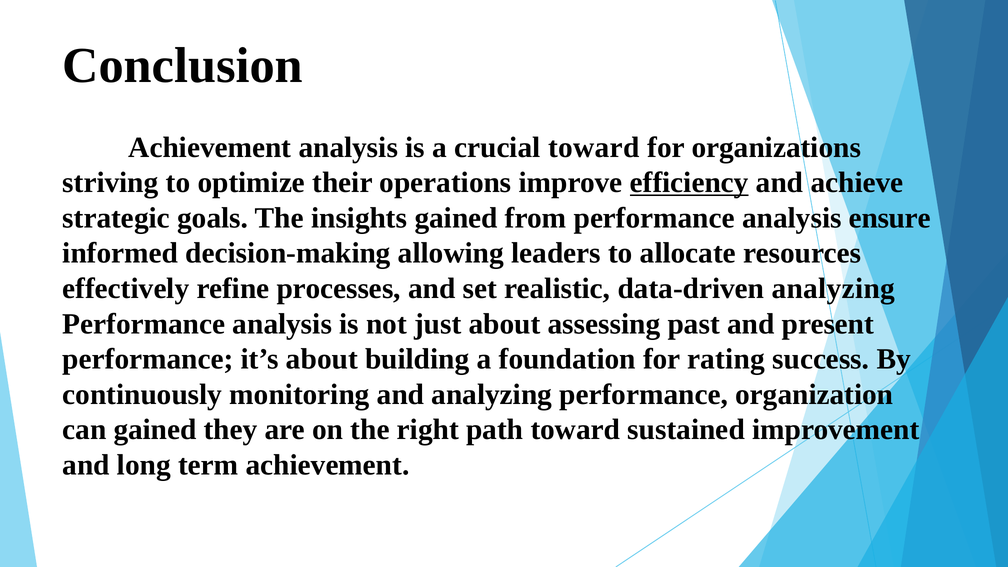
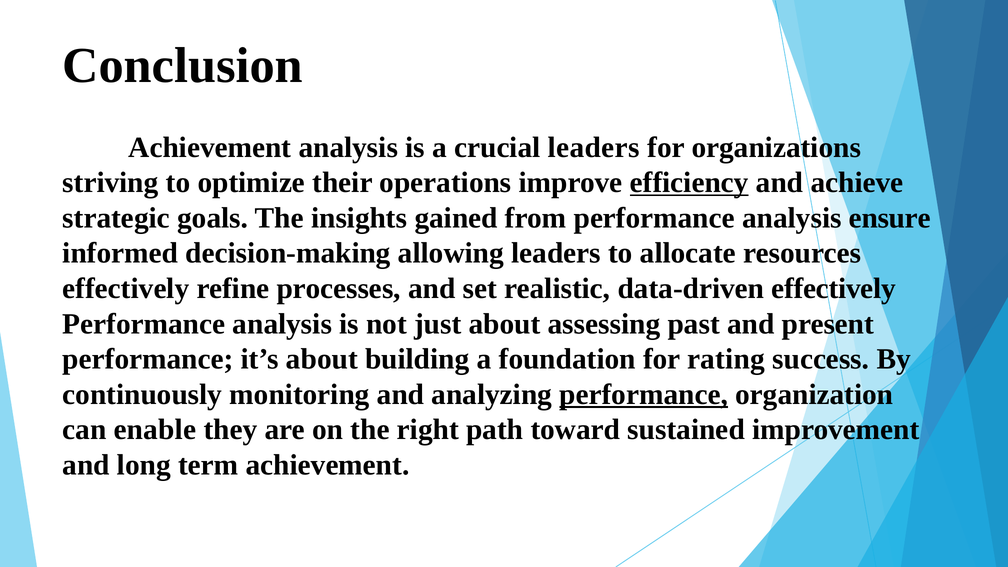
crucial toward: toward -> leaders
data-driven analyzing: analyzing -> effectively
performance at (644, 394) underline: none -> present
can gained: gained -> enable
